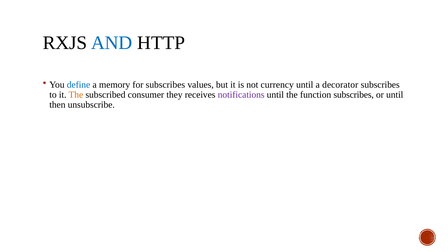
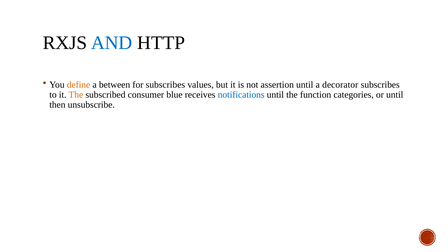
define colour: blue -> orange
memory: memory -> between
currency: currency -> assertion
they: they -> blue
notifications colour: purple -> blue
function subscribes: subscribes -> categories
